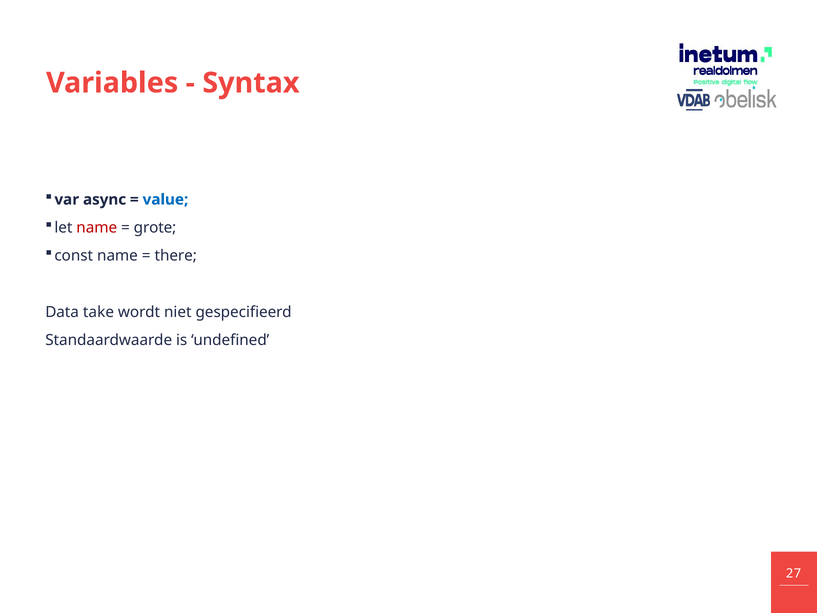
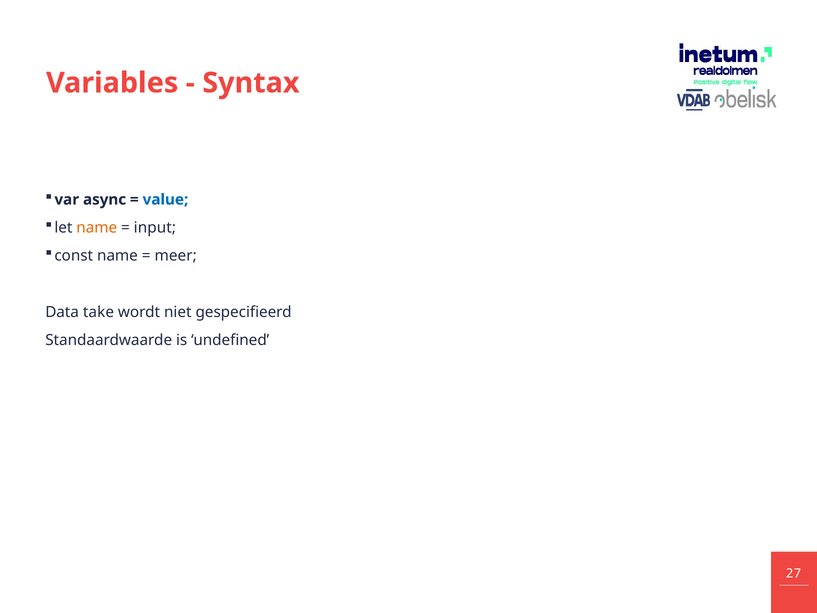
name at (97, 228) colour: red -> orange
grote: grote -> input
there: there -> meer
